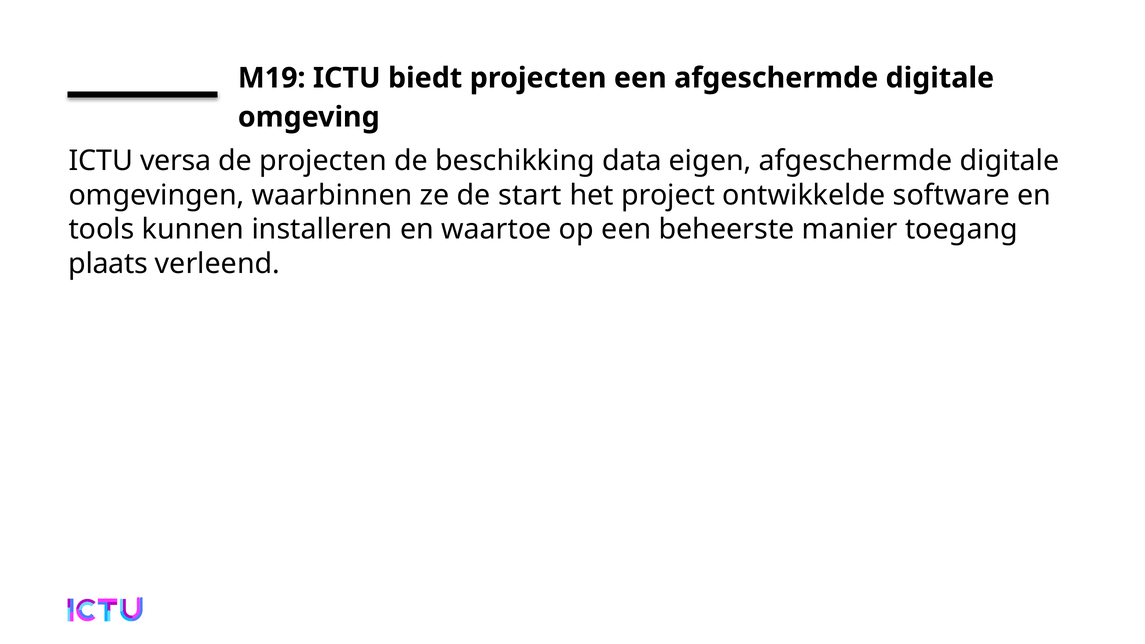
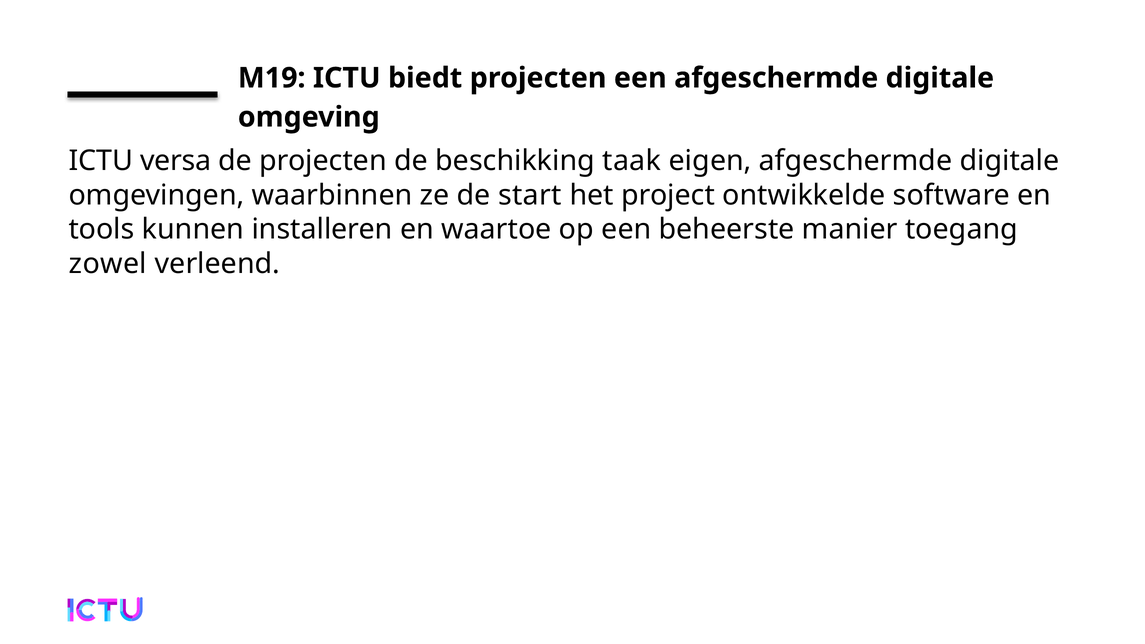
data: data -> taak
plaats: plaats -> zowel
